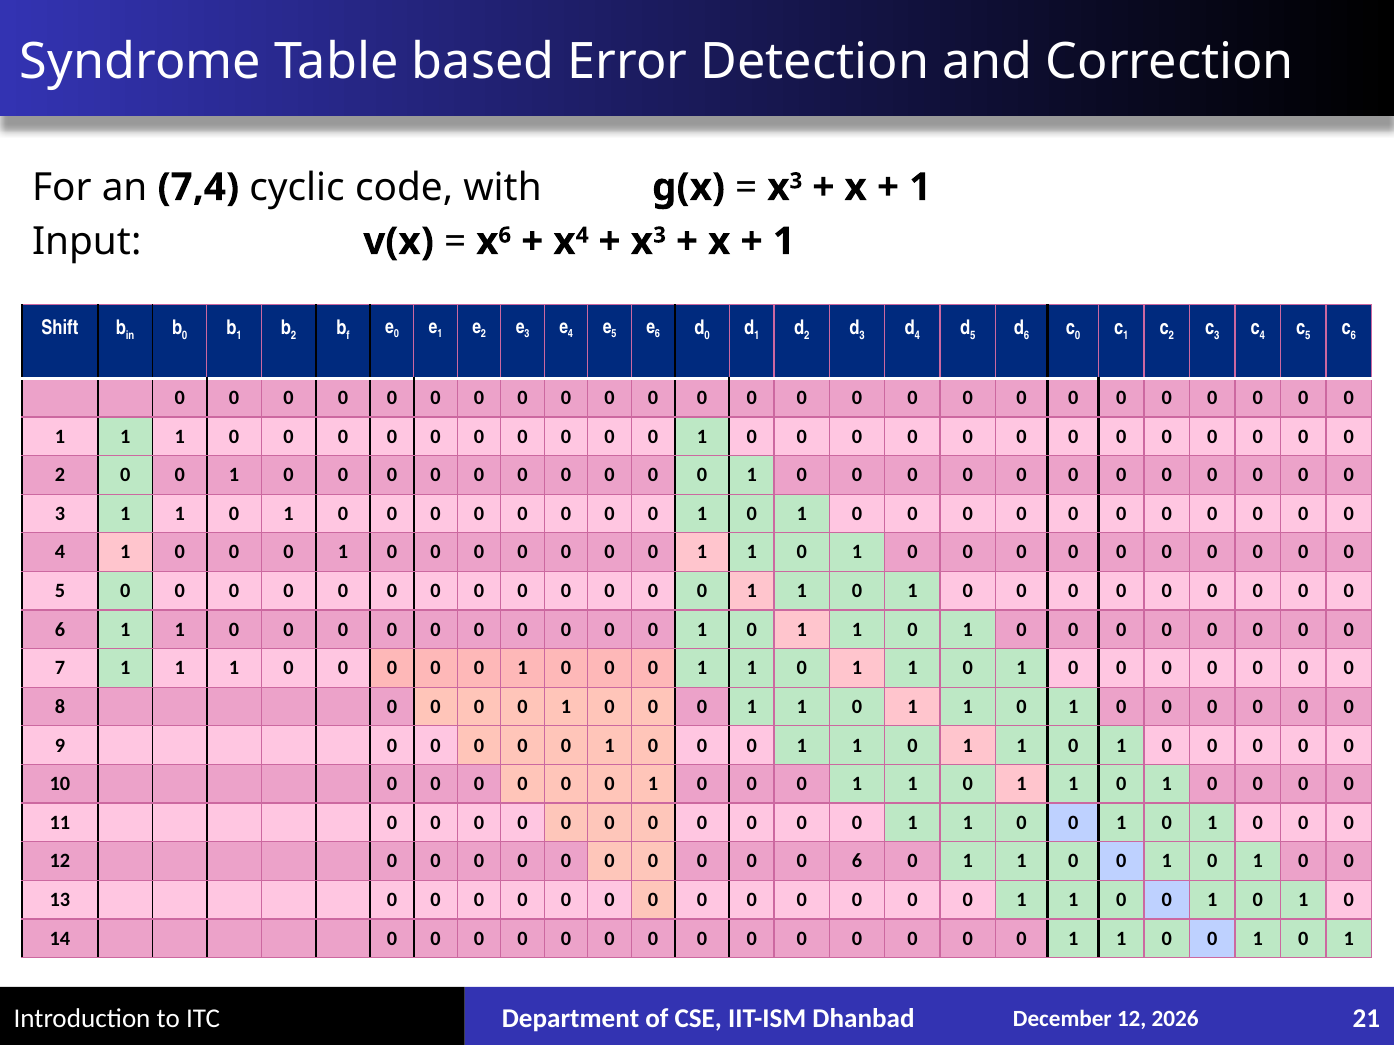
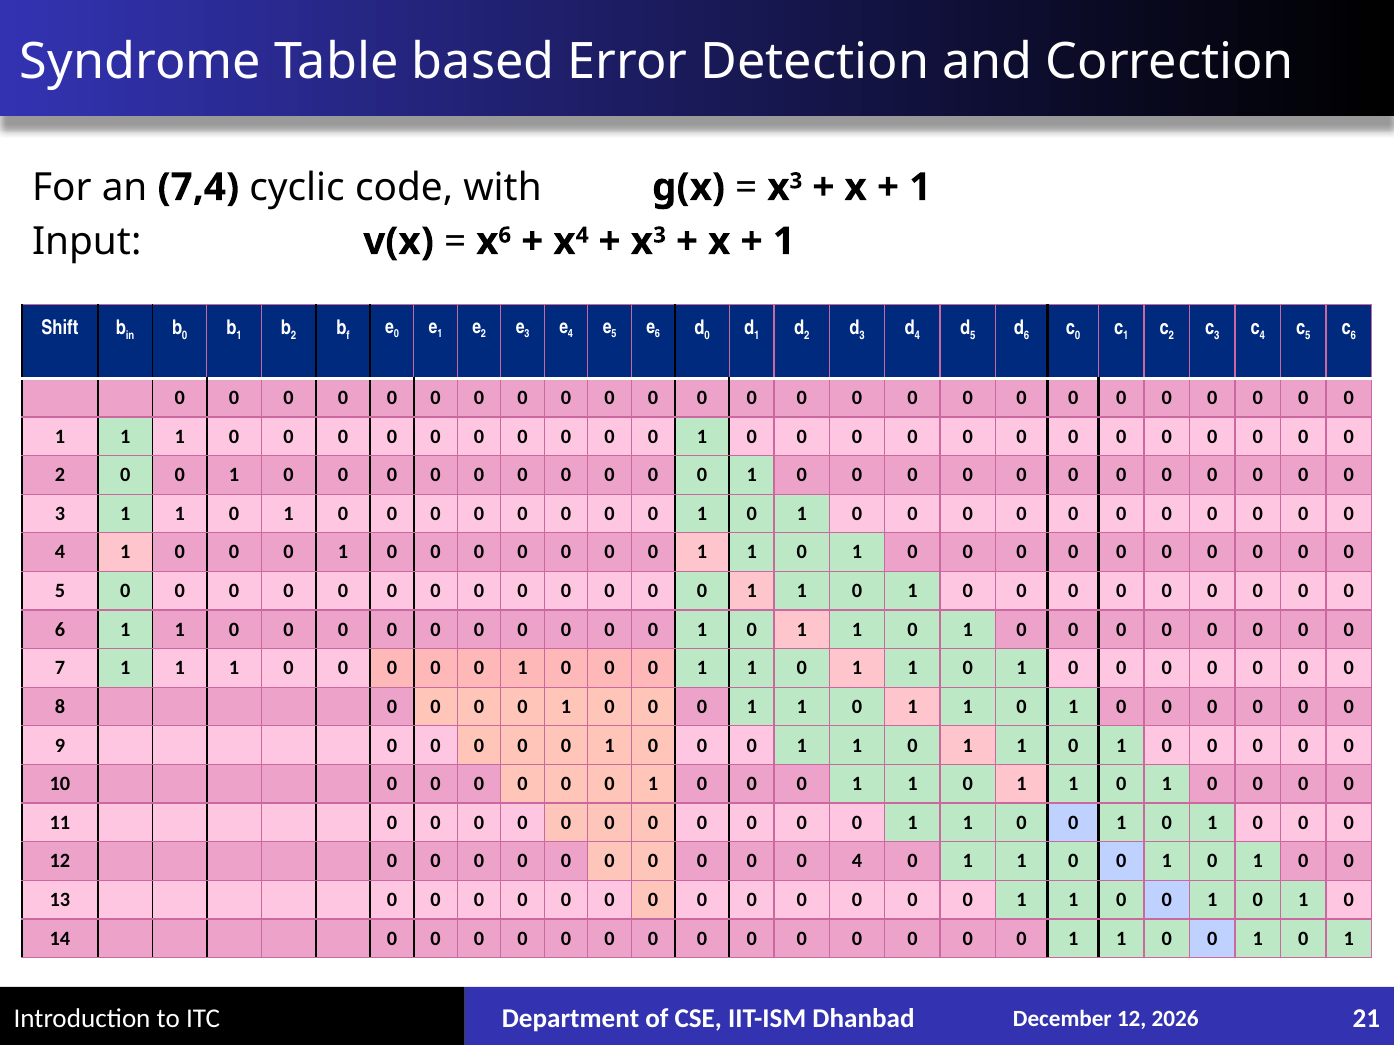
6 at (857, 862): 6 -> 4
